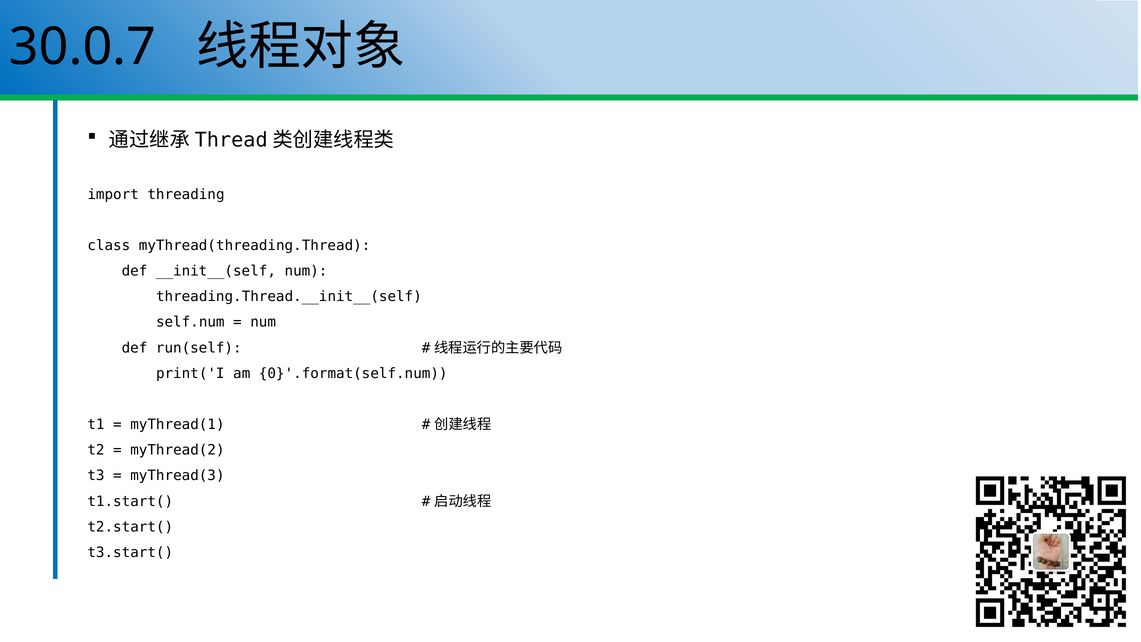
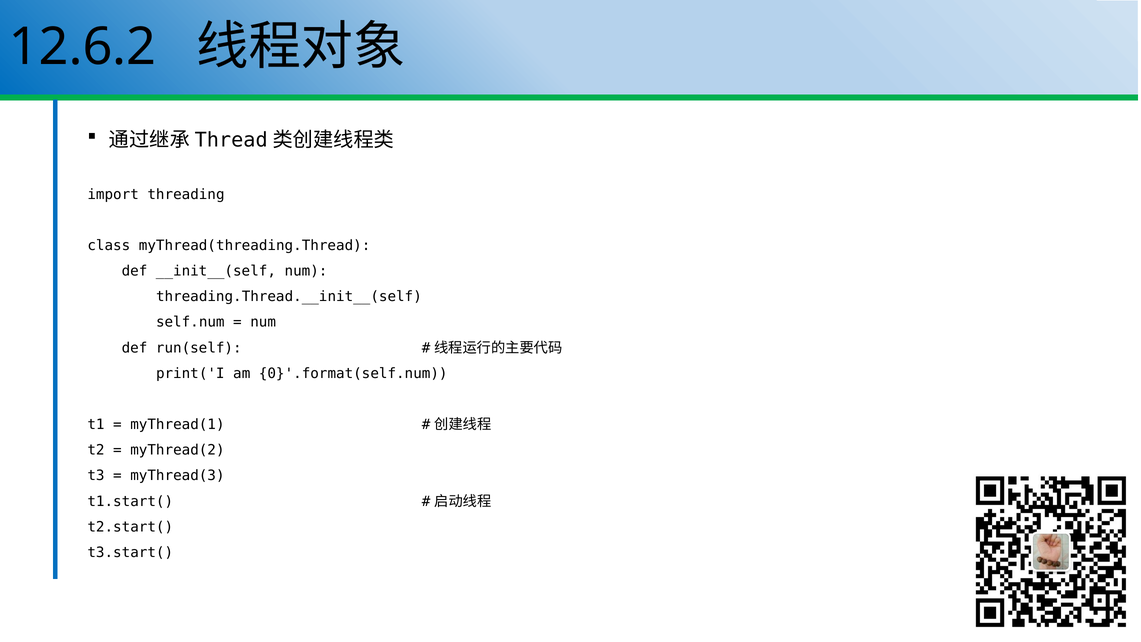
30.0.7: 30.0.7 -> 12.6.2
